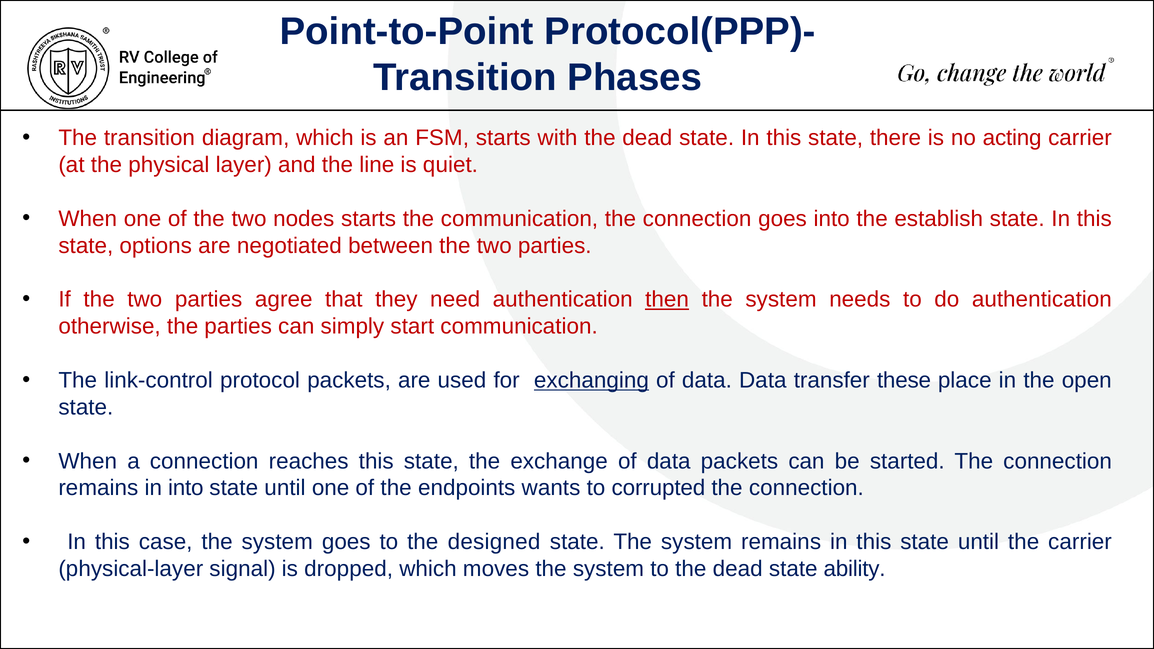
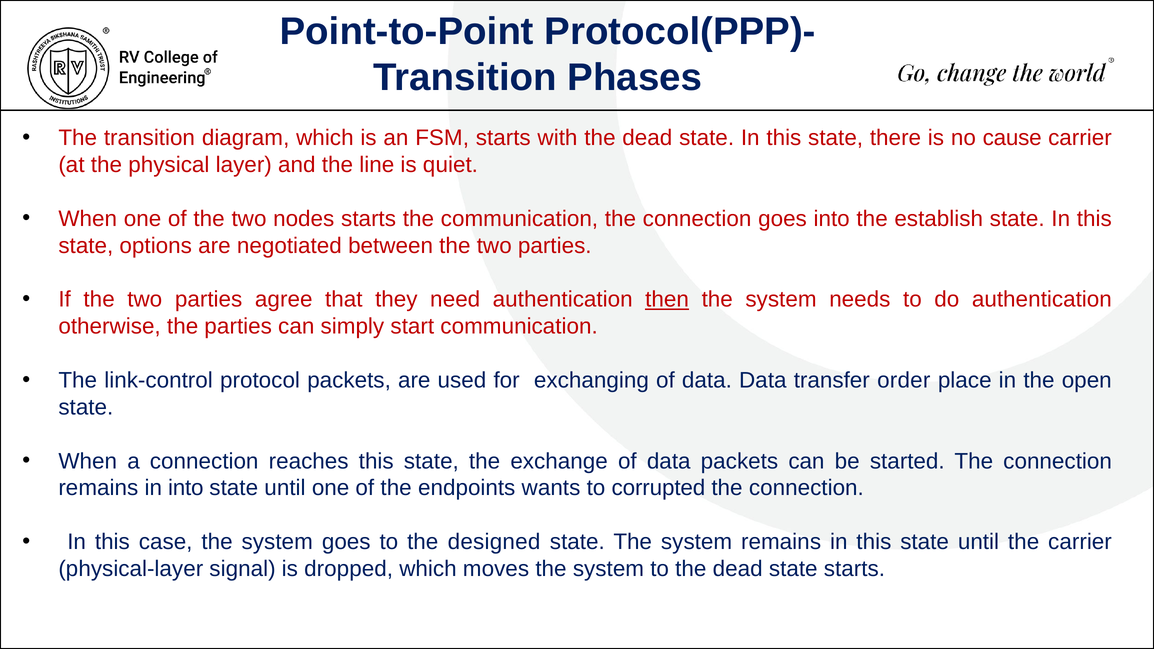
acting: acting -> cause
exchanging underline: present -> none
these: these -> order
state ability: ability -> starts
